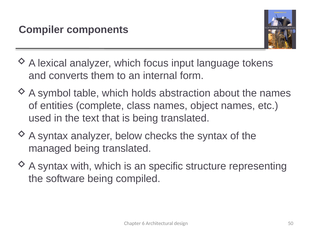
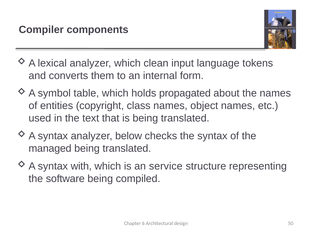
focus: focus -> clean
abstraction: abstraction -> propagated
complete: complete -> copyright
specific: specific -> service
